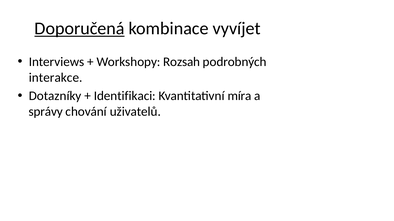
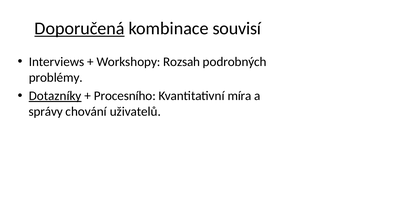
vyvíjet: vyvíjet -> souvisí
interakce: interakce -> problémy
Dotazníky underline: none -> present
Identifikaci: Identifikaci -> Procesního
